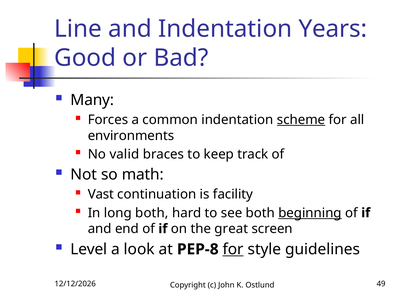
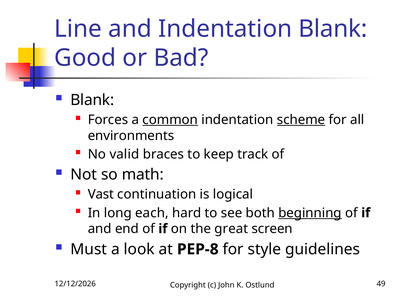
Indentation Years: Years -> Blank
Many at (92, 100): Many -> Blank
common underline: none -> present
facility: facility -> logical
long both: both -> each
Level: Level -> Must
for at (233, 250) underline: present -> none
